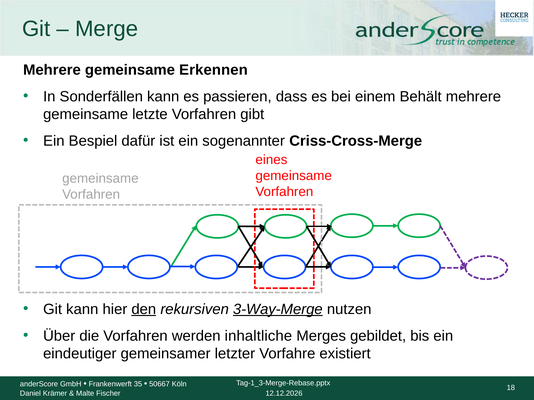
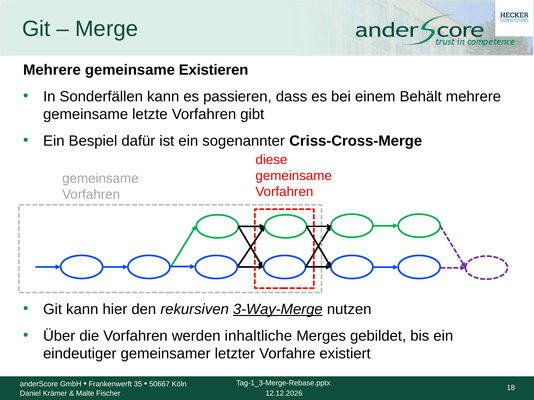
Erkennen: Erkennen -> Existieren
eines: eines -> diese
den underline: present -> none
